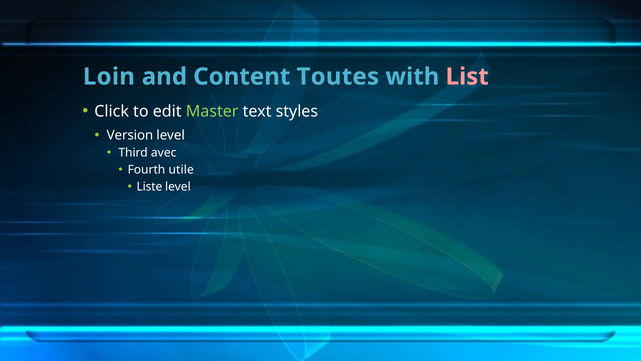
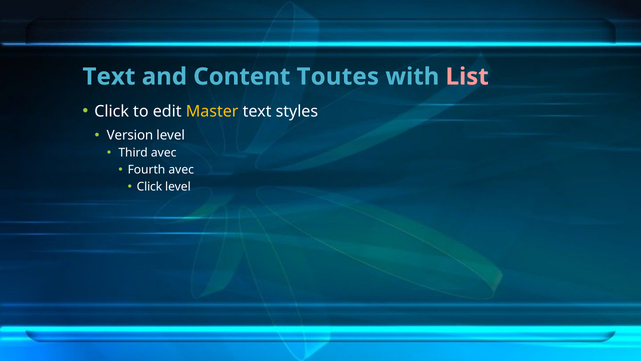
Loin at (109, 77): Loin -> Text
Master colour: light green -> yellow
Fourth utile: utile -> avec
Liste at (149, 187): Liste -> Click
